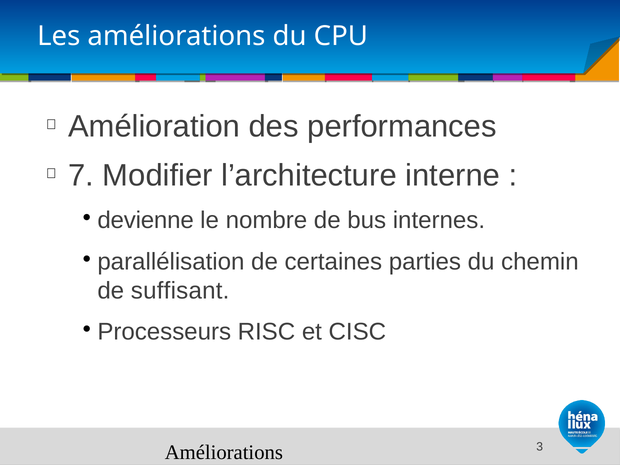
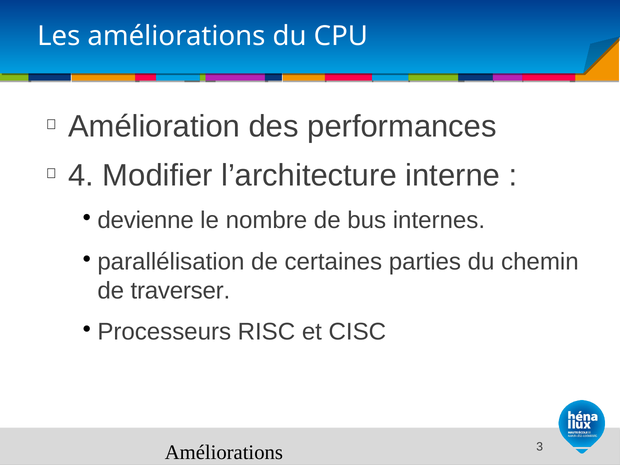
7: 7 -> 4
suffisant: suffisant -> traverser
